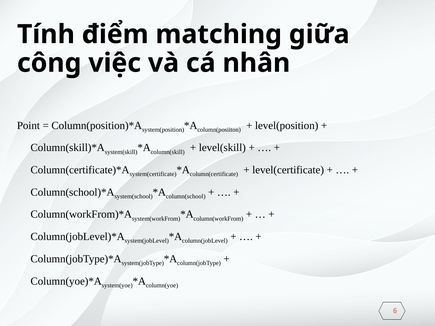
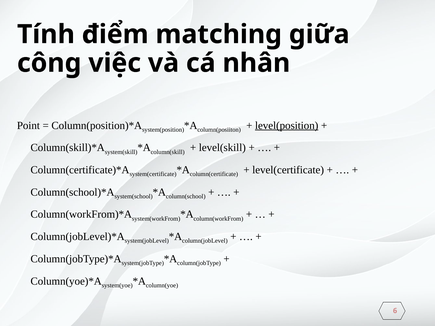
level(position underline: none -> present
